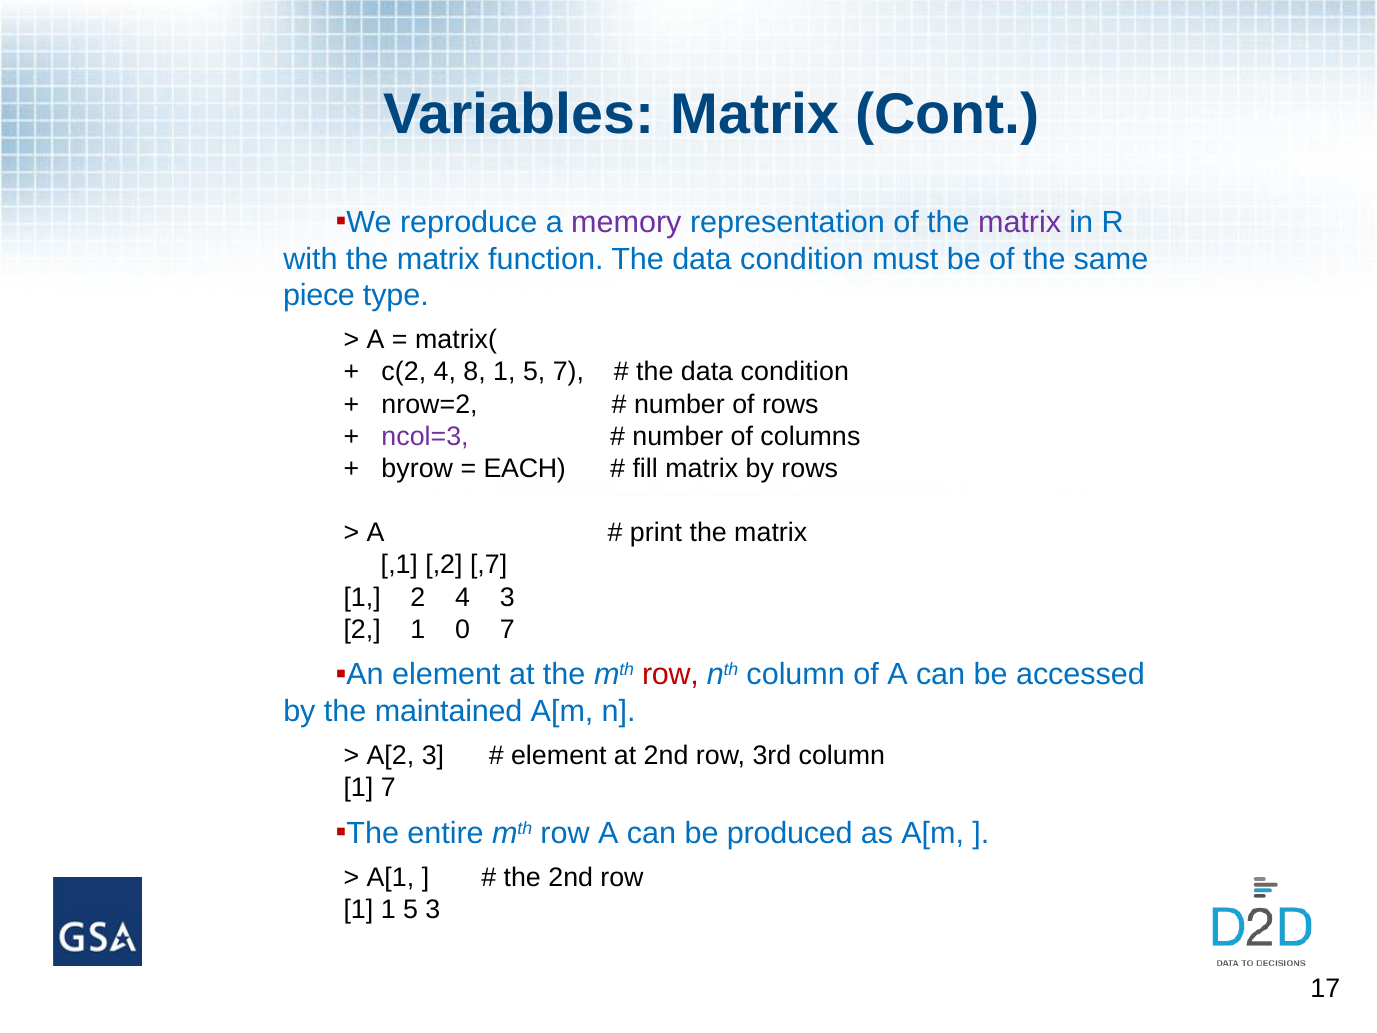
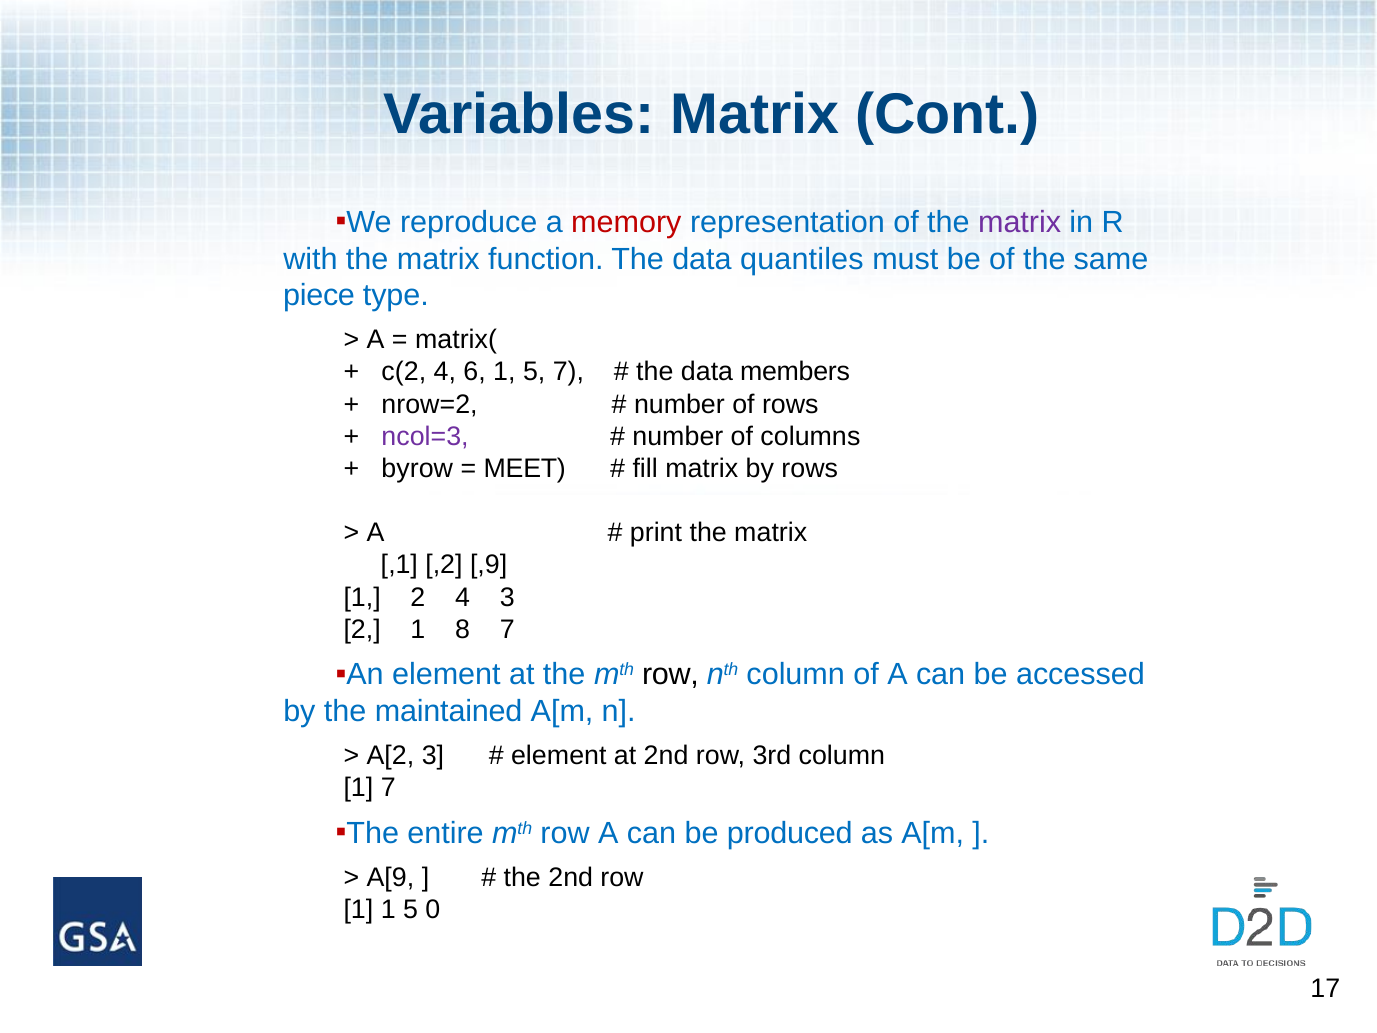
memory colour: purple -> red
function The data condition: condition -> quantiles
8: 8 -> 6
condition at (795, 372): condition -> members
EACH: EACH -> MEET
,7: ,7 -> ,9
0: 0 -> 8
row at (670, 675) colour: red -> black
A[1: A[1 -> A[9
5 3: 3 -> 0
